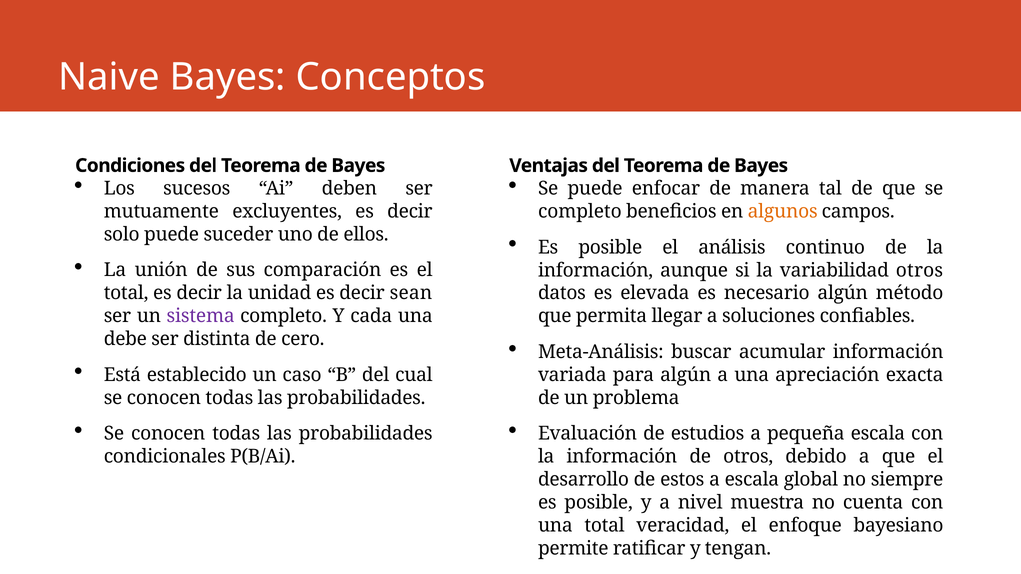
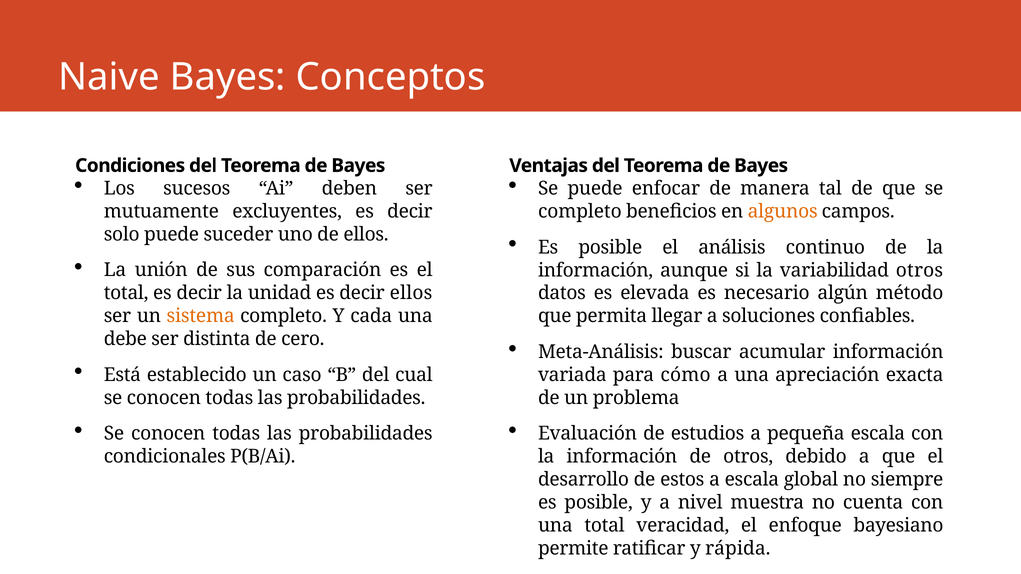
decir sean: sean -> ellos
sistema colour: purple -> orange
para algún: algún -> cómo
tengan: tengan -> rápida
